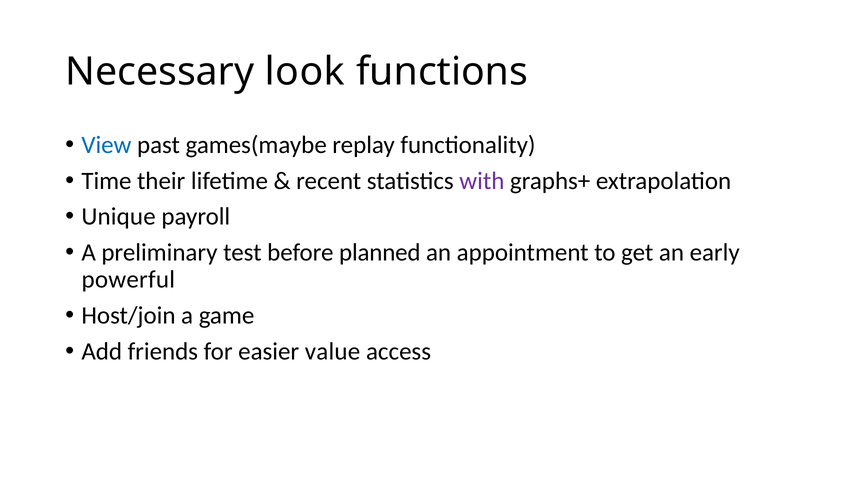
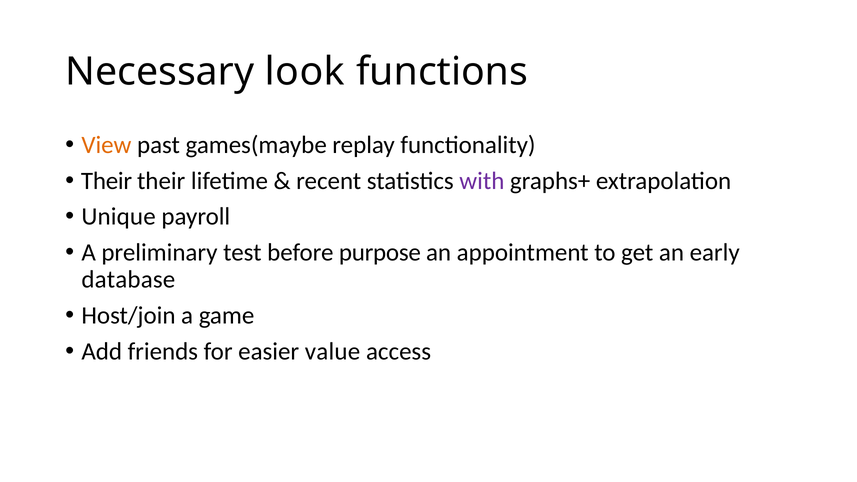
View colour: blue -> orange
Time at (106, 181): Time -> Their
planned: planned -> purpose
powerful: powerful -> database
